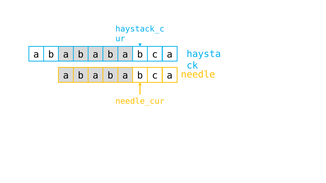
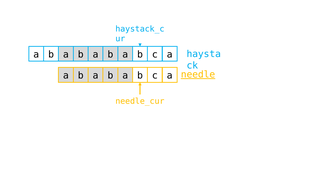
needle underline: none -> present
